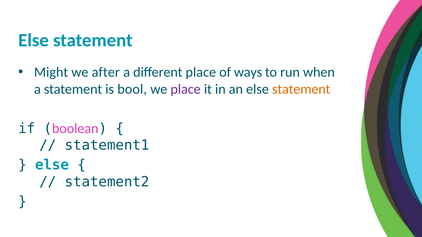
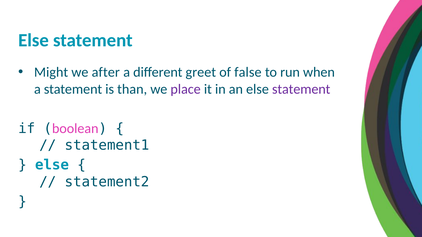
different place: place -> greet
ways: ways -> false
bool: bool -> than
statement at (301, 89) colour: orange -> purple
